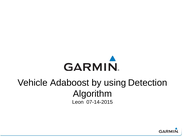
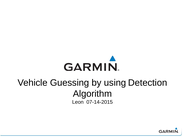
Adaboost: Adaboost -> Guessing
